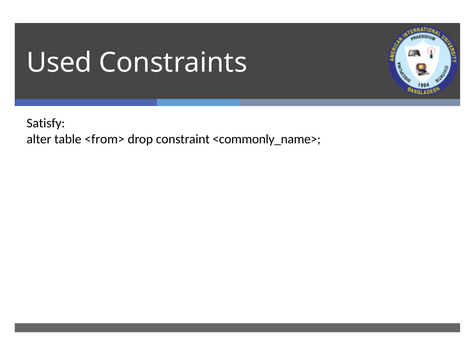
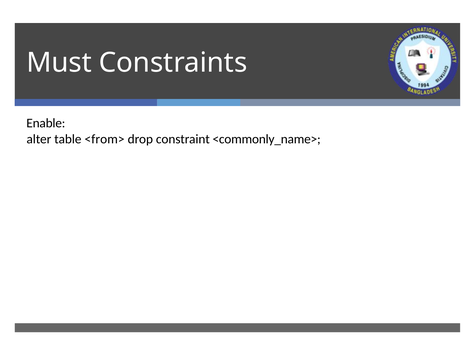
Used: Used -> Must
Satisfy: Satisfy -> Enable
